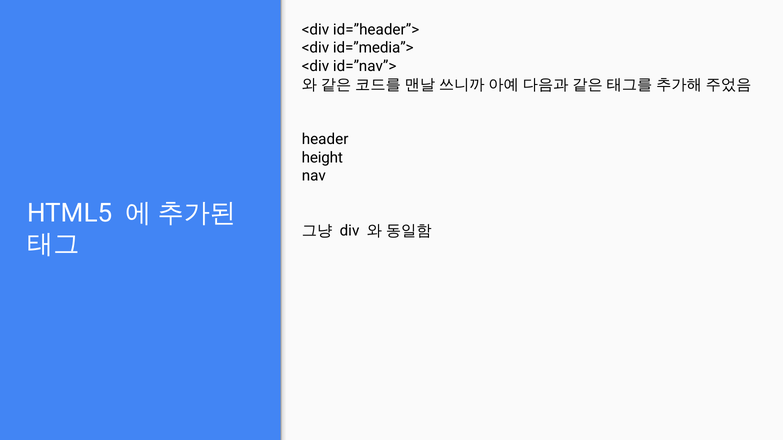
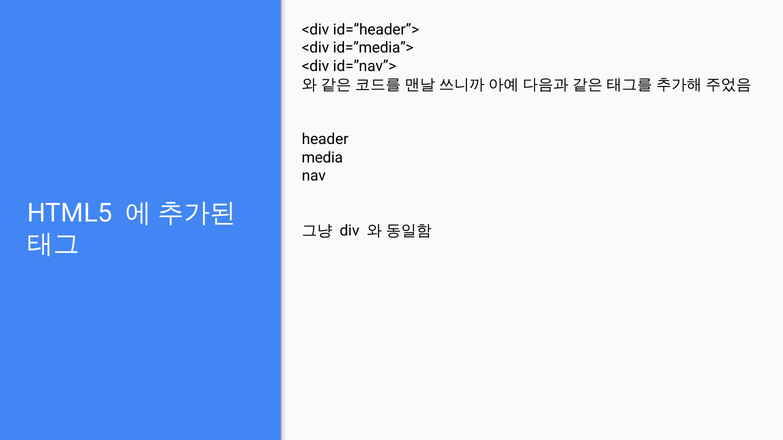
height: height -> media
